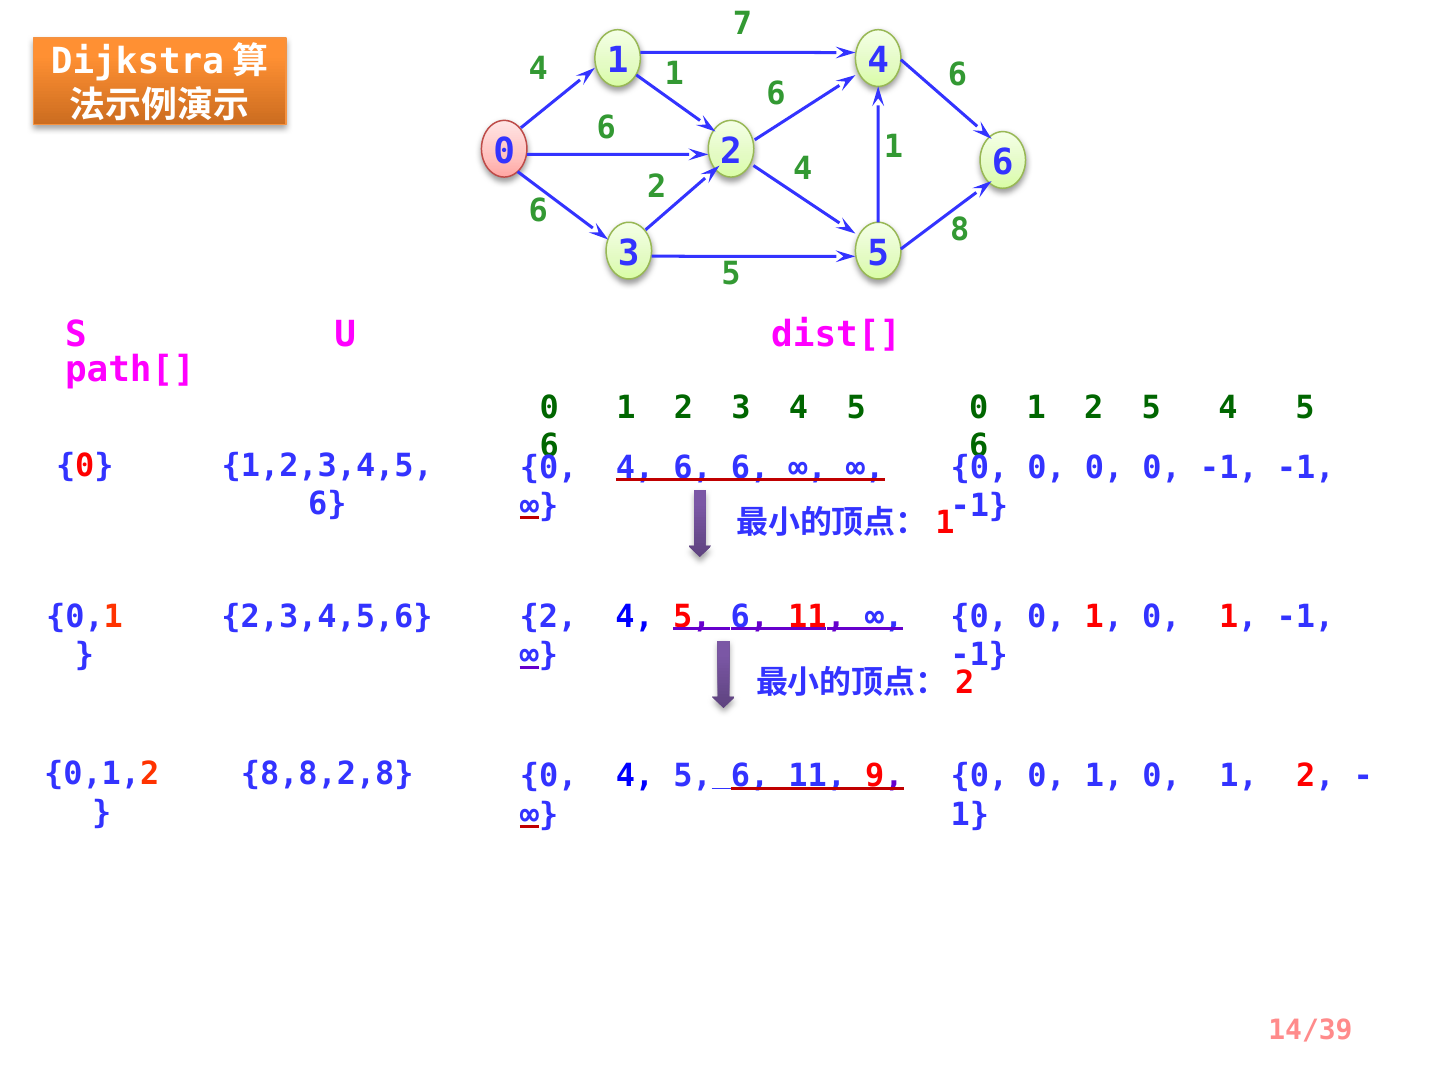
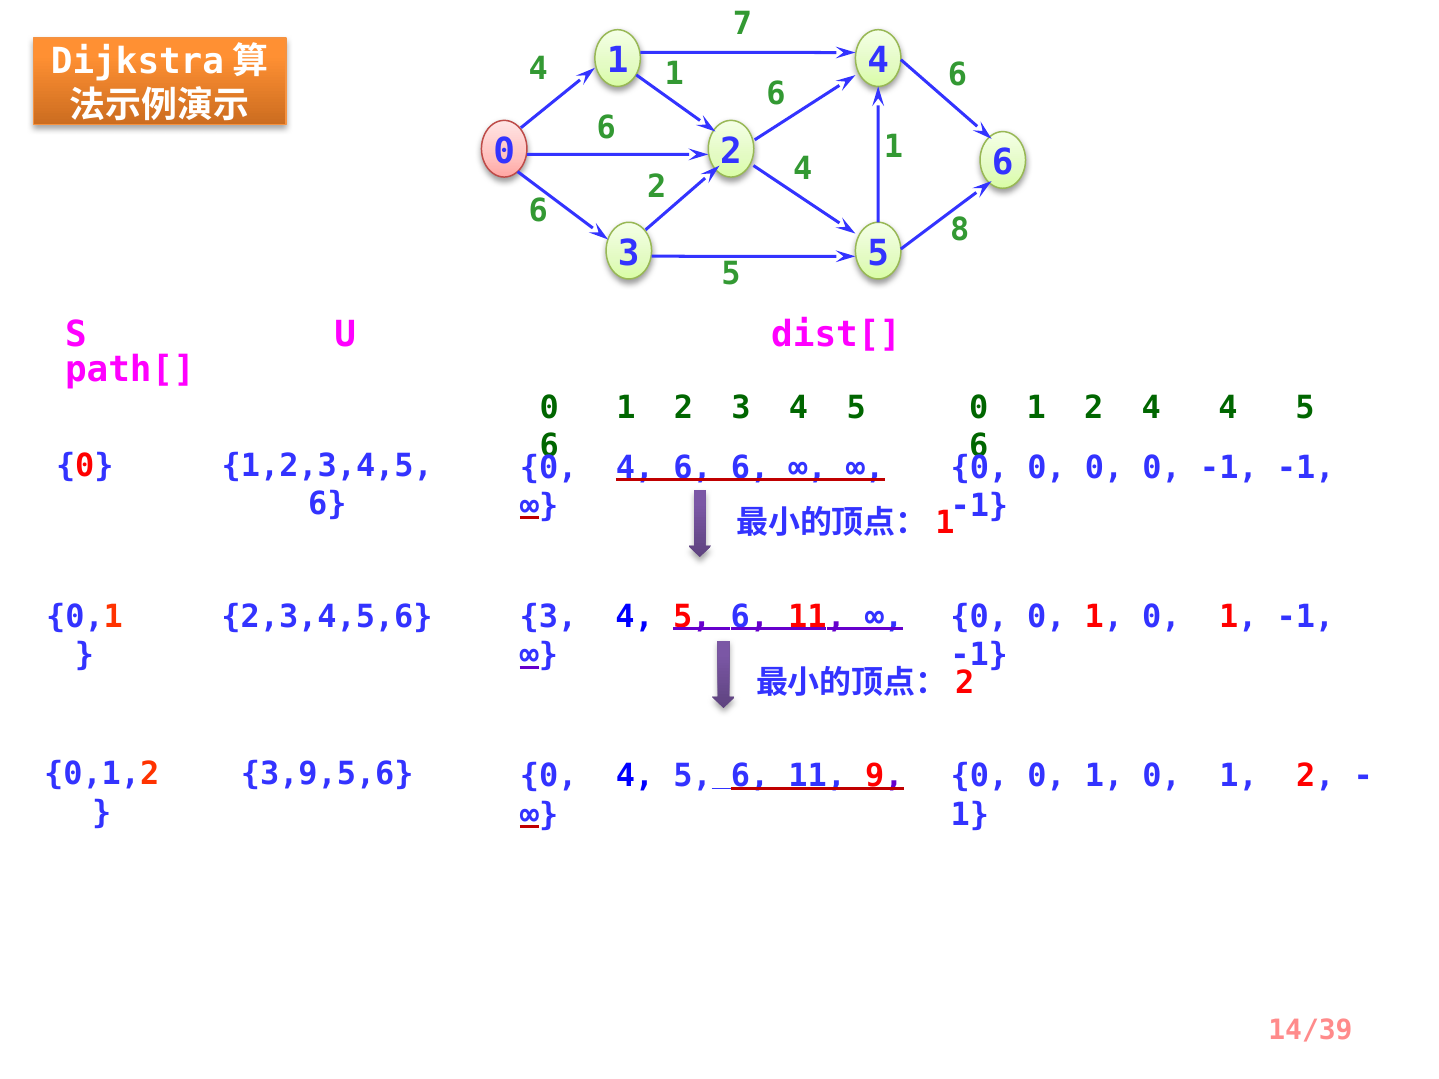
1 2 5: 5 -> 4
2,3,4,5,6 2: 2 -> 3
8,8,2,8: 8,8,2,8 -> 3,9,5,6
